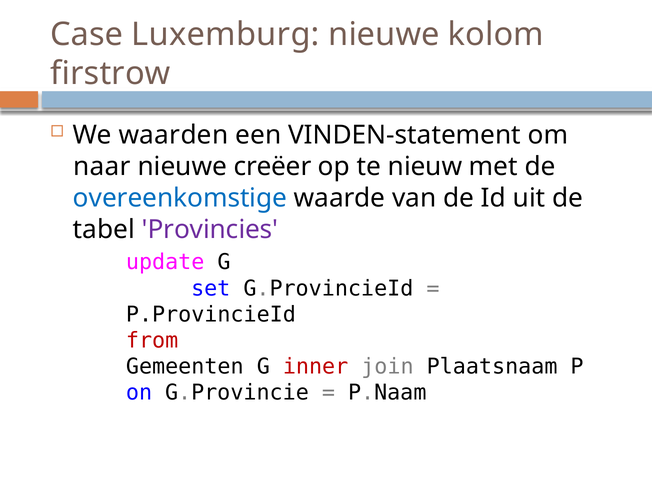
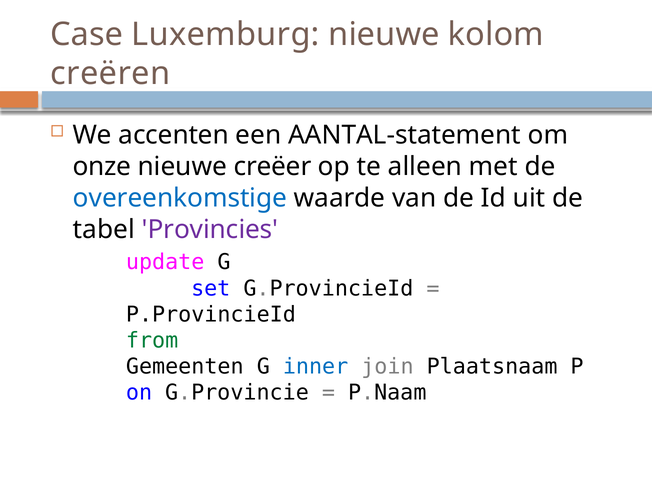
firstrow: firstrow -> creëren
waarden: waarden -> accenten
VINDEN-statement: VINDEN-statement -> AANTAL-statement
naar: naar -> onze
nieuw: nieuw -> alleen
from colour: red -> green
inner colour: red -> blue
